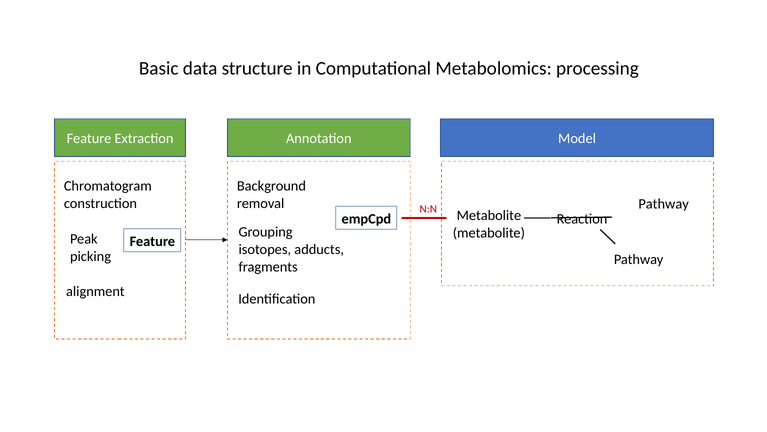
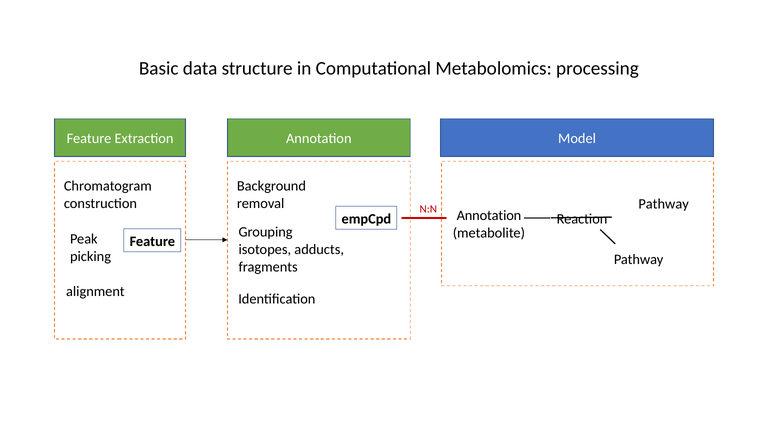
empCpd Metabolite: Metabolite -> Annotation
